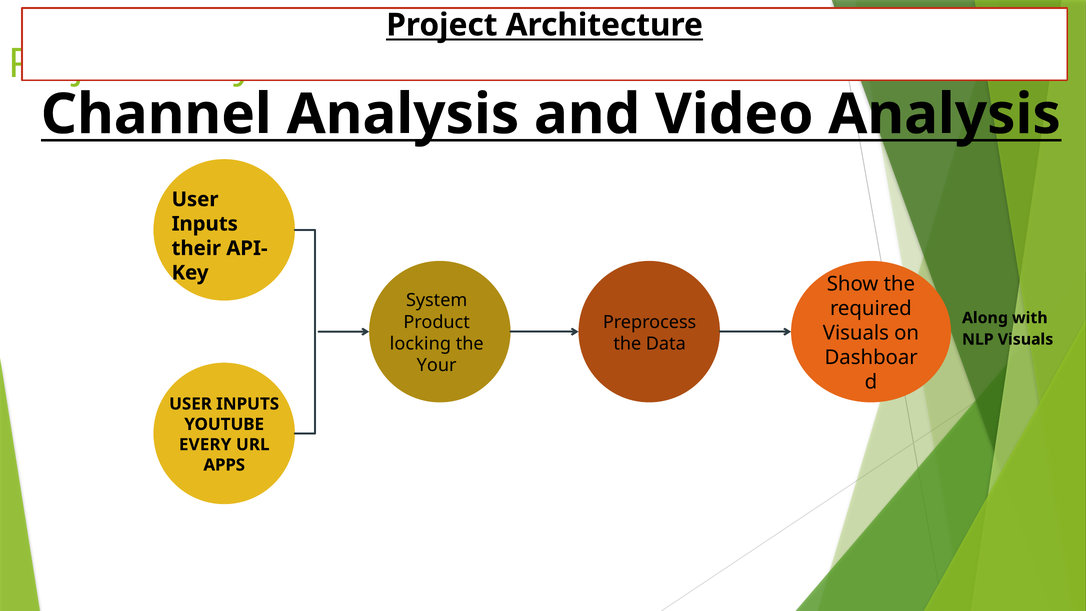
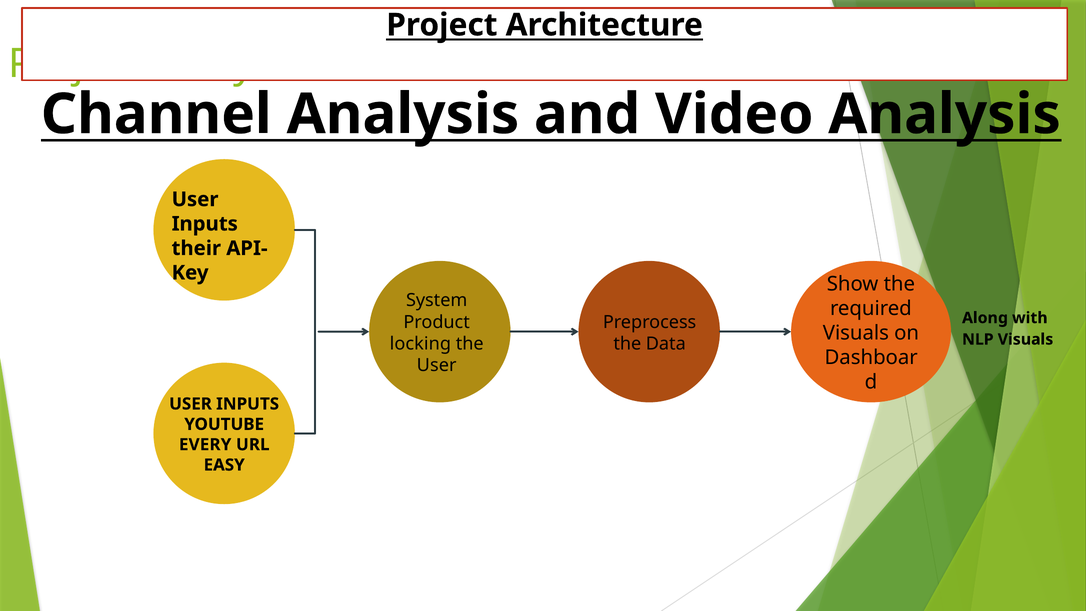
Your at (437, 365): Your -> User
APPS: APPS -> EASY
